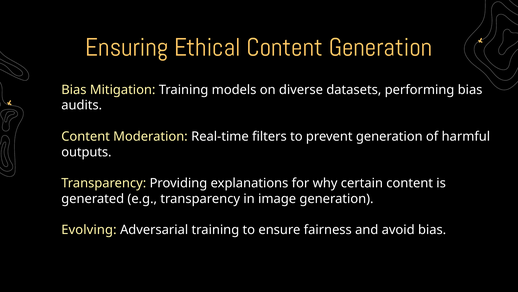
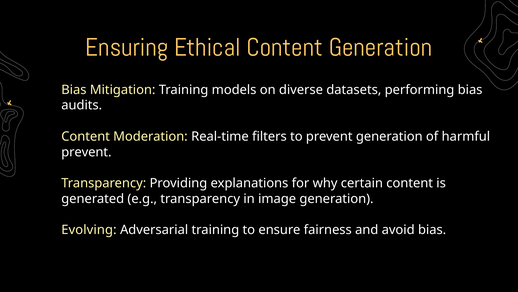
outputs at (86, 152): outputs -> prevent
